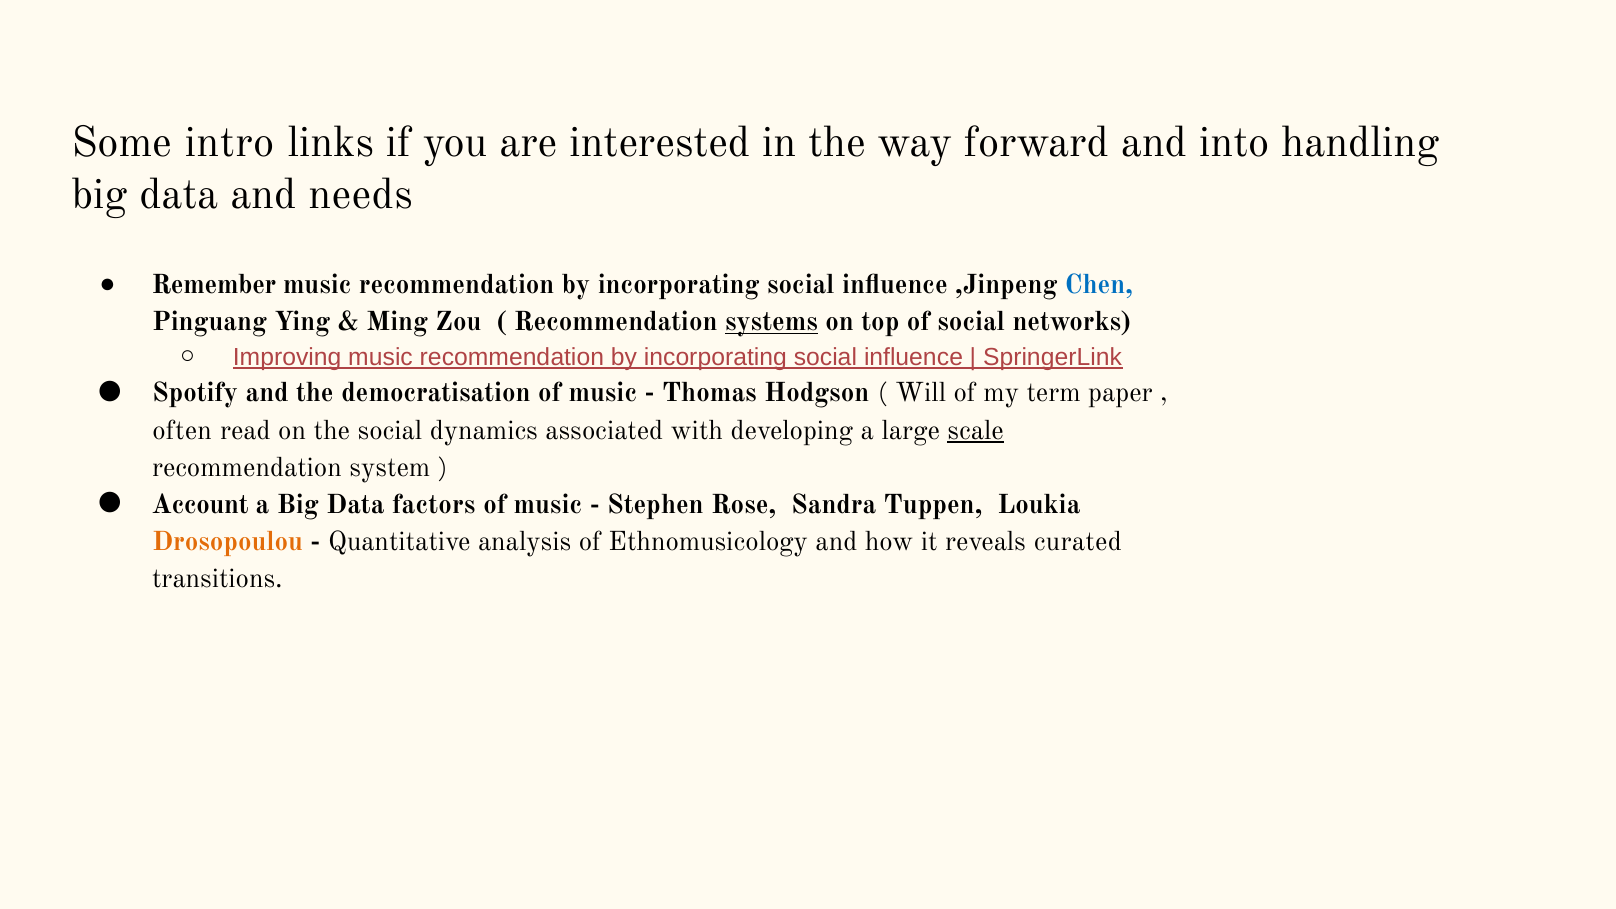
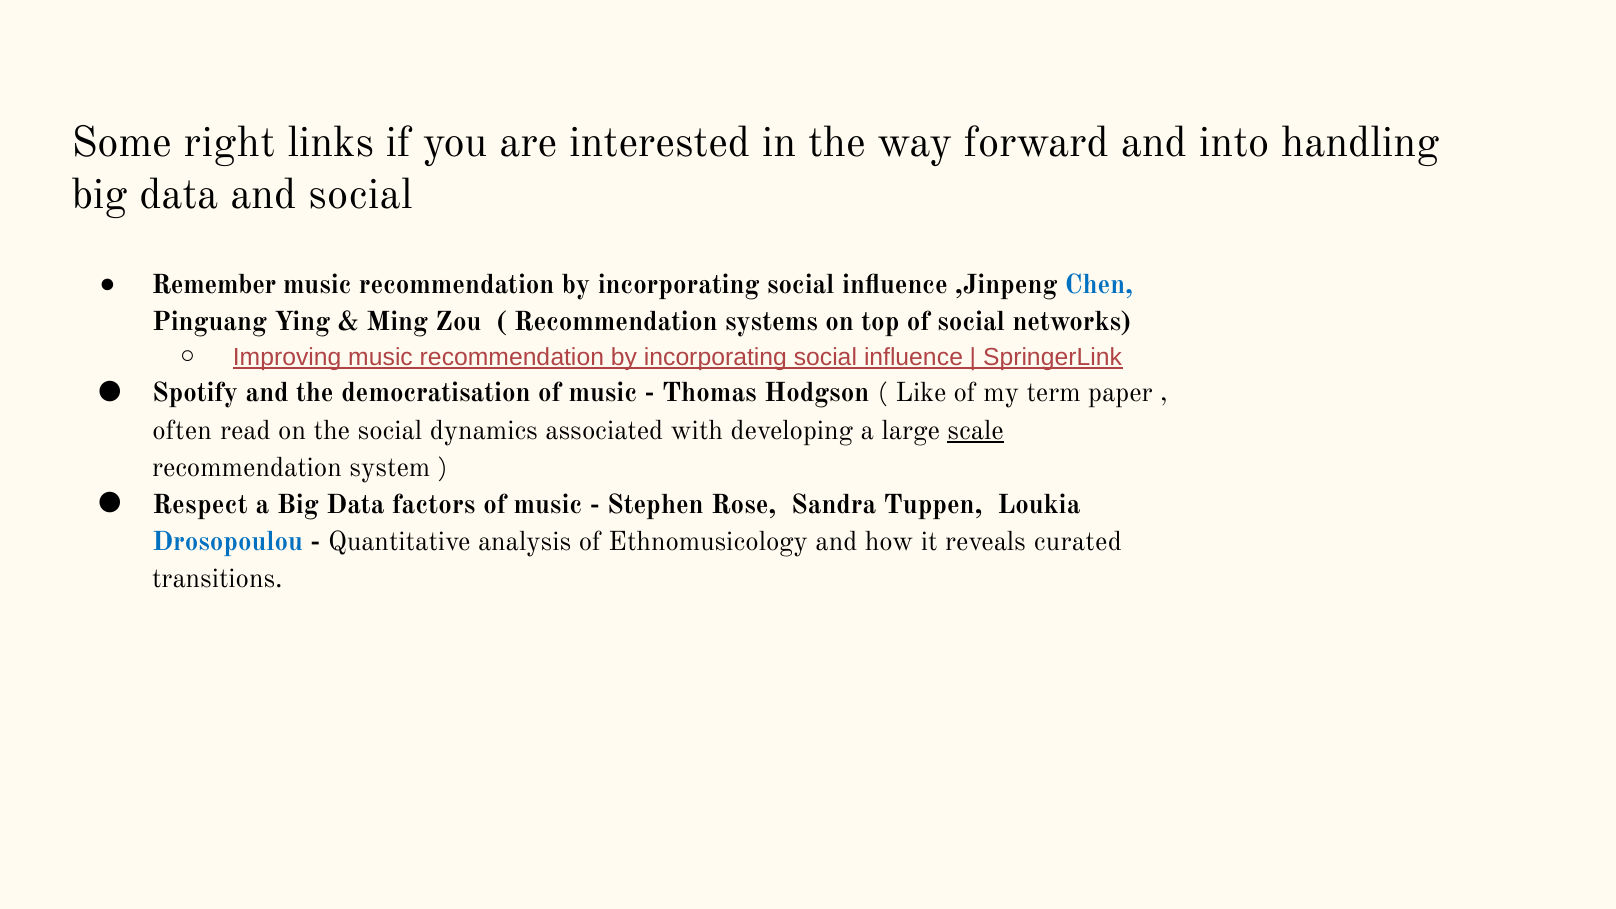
intro: intro -> right
and needs: needs -> social
systems underline: present -> none
Will: Will -> Like
Account: Account -> Respect
Drosopoulou colour: orange -> blue
